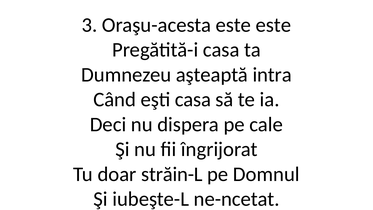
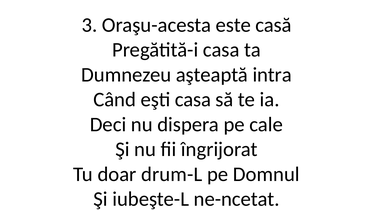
este este: este -> casă
străin-L: străin-L -> drum-L
